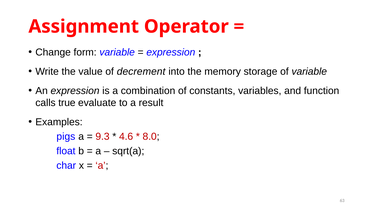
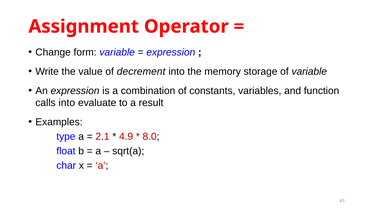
calls true: true -> into
pigs: pigs -> type
9.3: 9.3 -> 2.1
4.6: 4.6 -> 4.9
